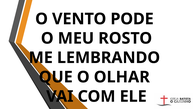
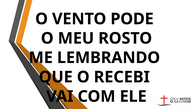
OLHAR: OLHAR -> RECEBI
